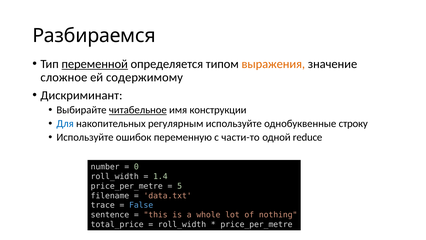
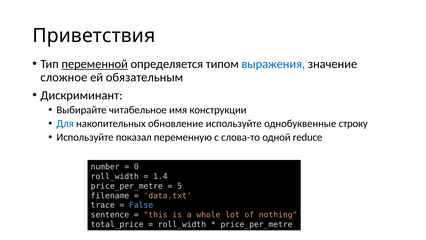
Разбираемся: Разбираемся -> Приветствия
выражения colour: orange -> blue
содержимому: содержимому -> обязательным
читабельное underline: present -> none
регулярным: регулярным -> обновление
ошибок: ошибок -> показал
части-то: части-то -> слова-то
